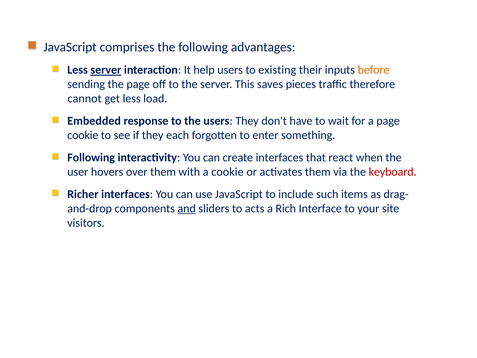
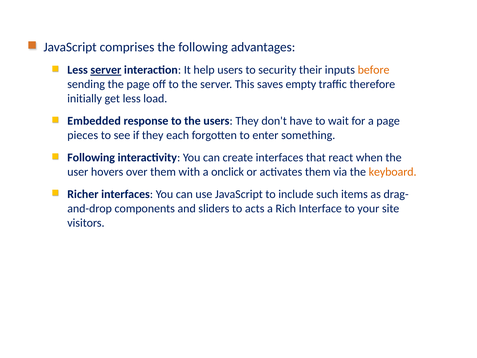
existing: existing -> security
pieces: pieces -> empty
cannot: cannot -> initially
cookie at (83, 135): cookie -> pieces
a cookie: cookie -> onclick
keyboard colour: red -> orange
and underline: present -> none
